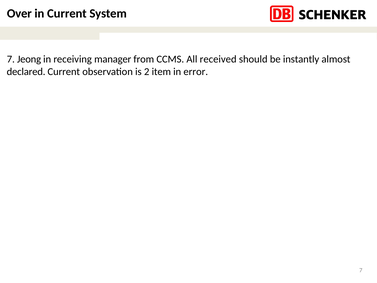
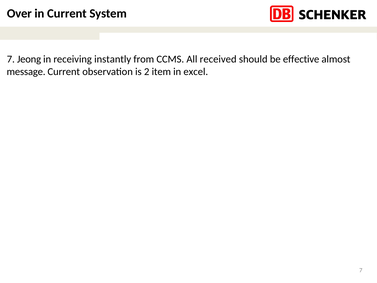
manager: manager -> instantly
instantly: instantly -> effective
declared: declared -> message
error: error -> excel
